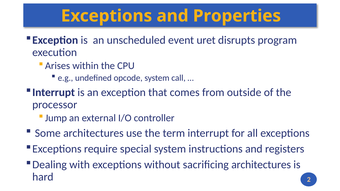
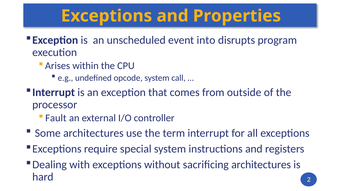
uret: uret -> into
Jump: Jump -> Fault
